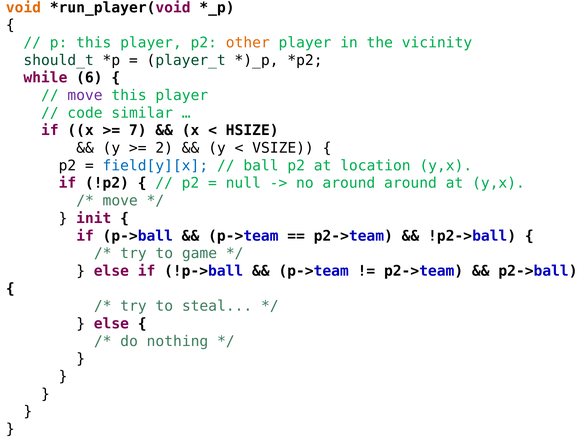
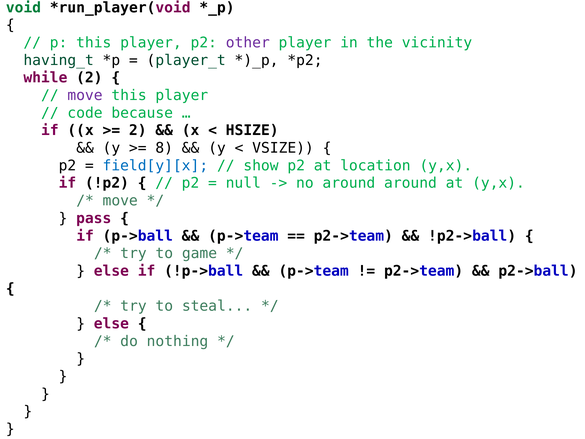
void colour: orange -> green
other colour: orange -> purple
should_t: should_t -> having_t
while 6: 6 -> 2
similar: similar -> because
7 at (138, 130): 7 -> 2
2: 2 -> 8
ball: ball -> show
init: init -> pass
